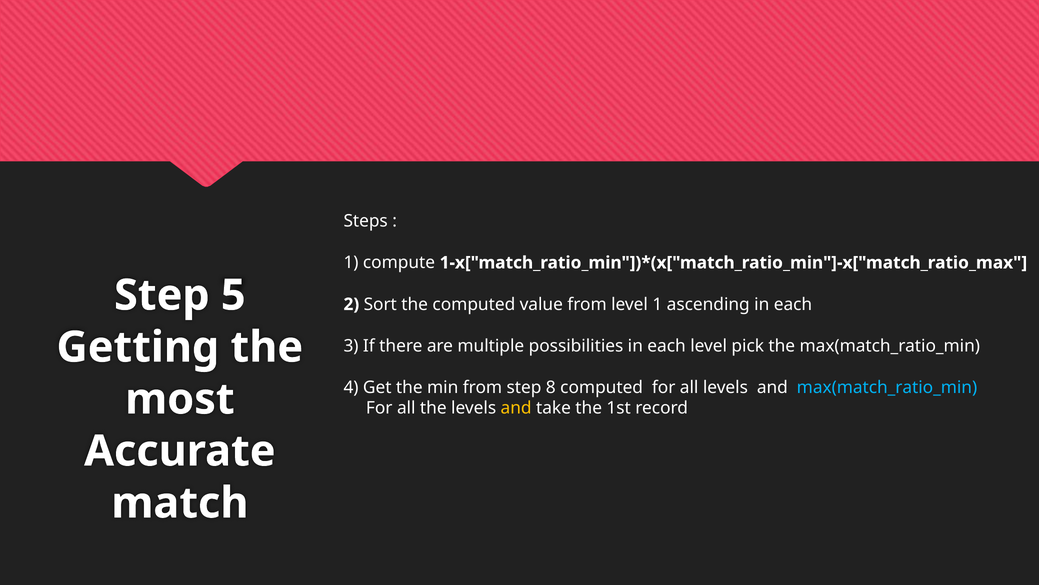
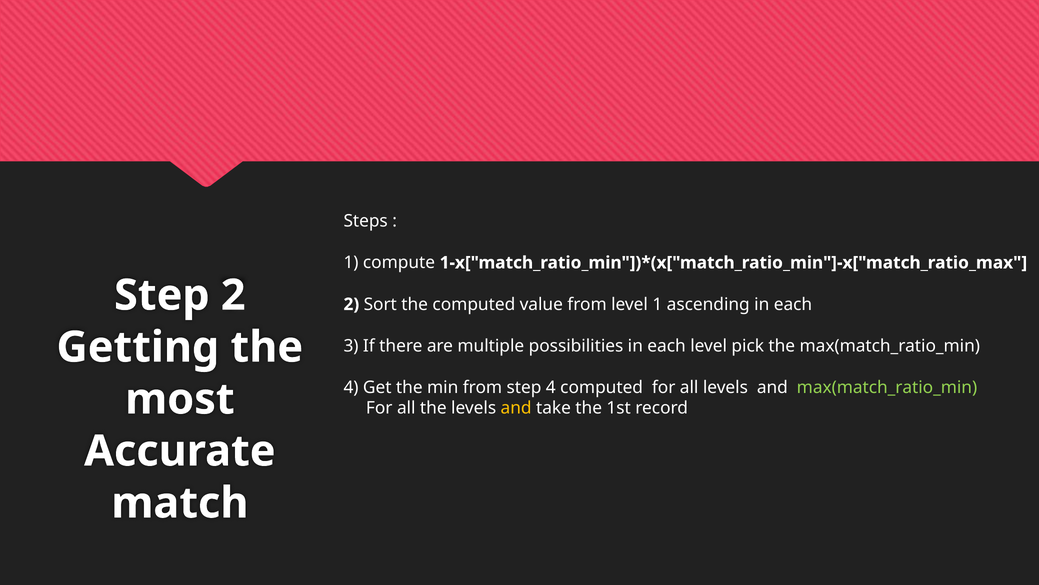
Step 5: 5 -> 2
step 8: 8 -> 4
max(match_ratio_min at (887, 387) colour: light blue -> light green
